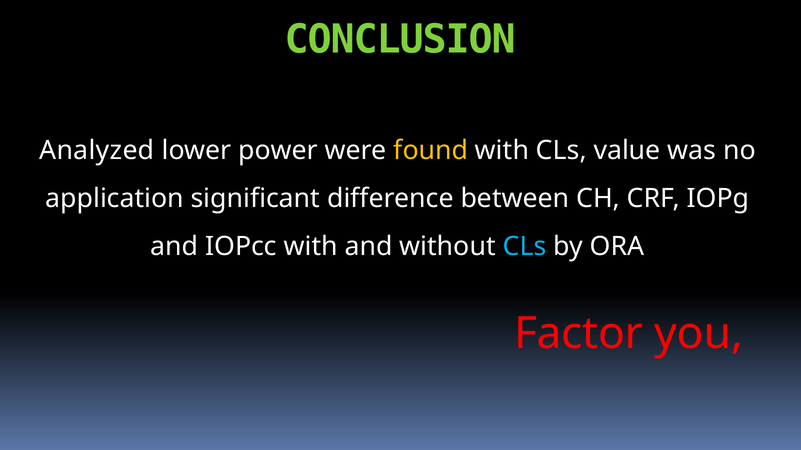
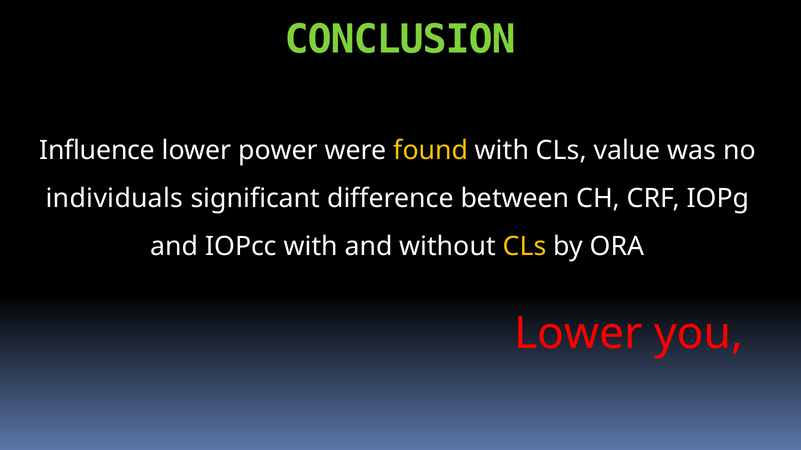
Analyzed: Analyzed -> Influence
application: application -> individuals
CLs at (524, 247) colour: light blue -> yellow
Factor at (579, 334): Factor -> Lower
